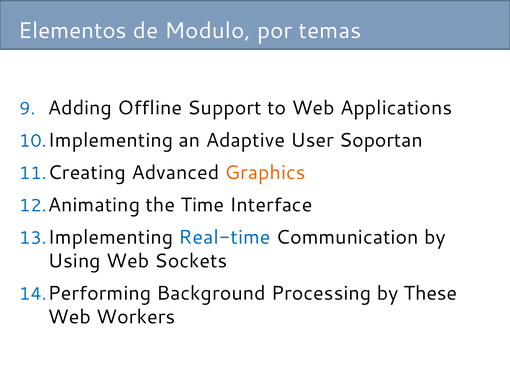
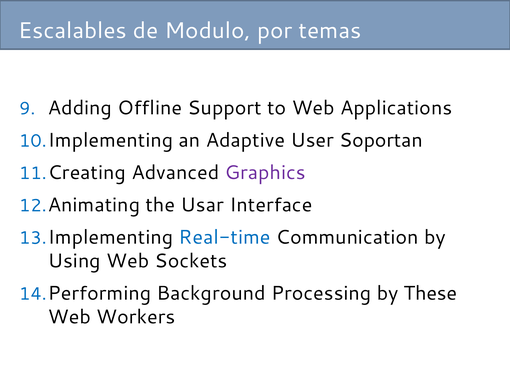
Elementos: Elementos -> Escalables
Graphics colour: orange -> purple
Time: Time -> Usar
